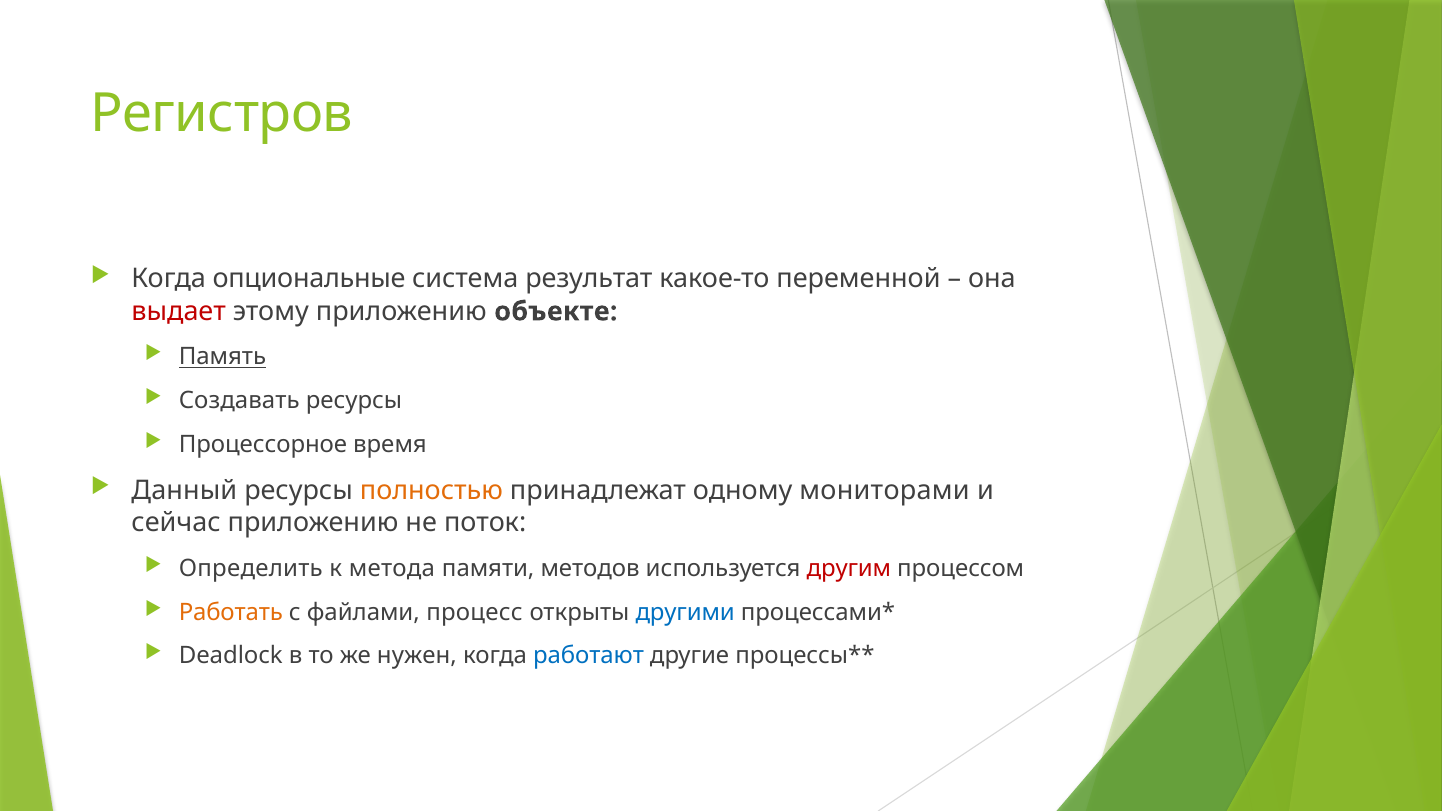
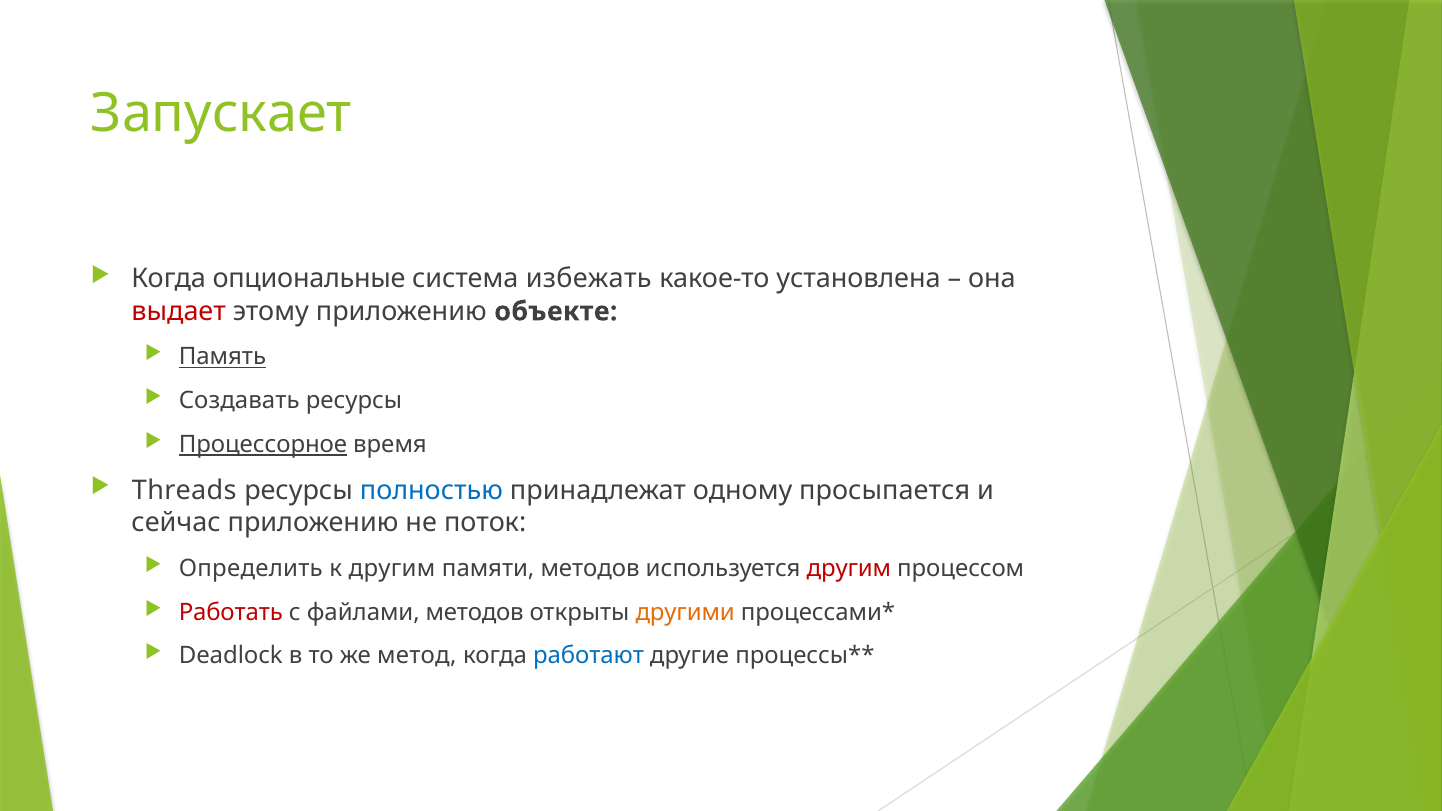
Регистров: Регистров -> Запускает
результат: результат -> избежать
переменной: переменной -> установлена
Процессорное underline: none -> present
Данный: Данный -> Threads
полностью colour: orange -> blue
мониторами: мониторами -> просыпается
к метода: метода -> другим
Работать colour: orange -> red
файлами процесс: процесс -> методов
другими colour: blue -> orange
нужен: нужен -> метод
